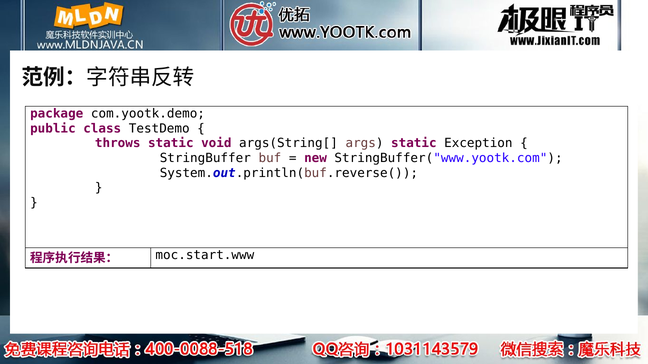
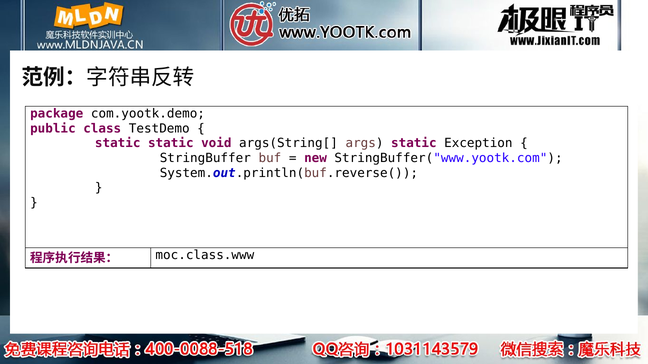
throws at (118, 144): throws -> static
moc.start.www: moc.start.www -> moc.class.www
